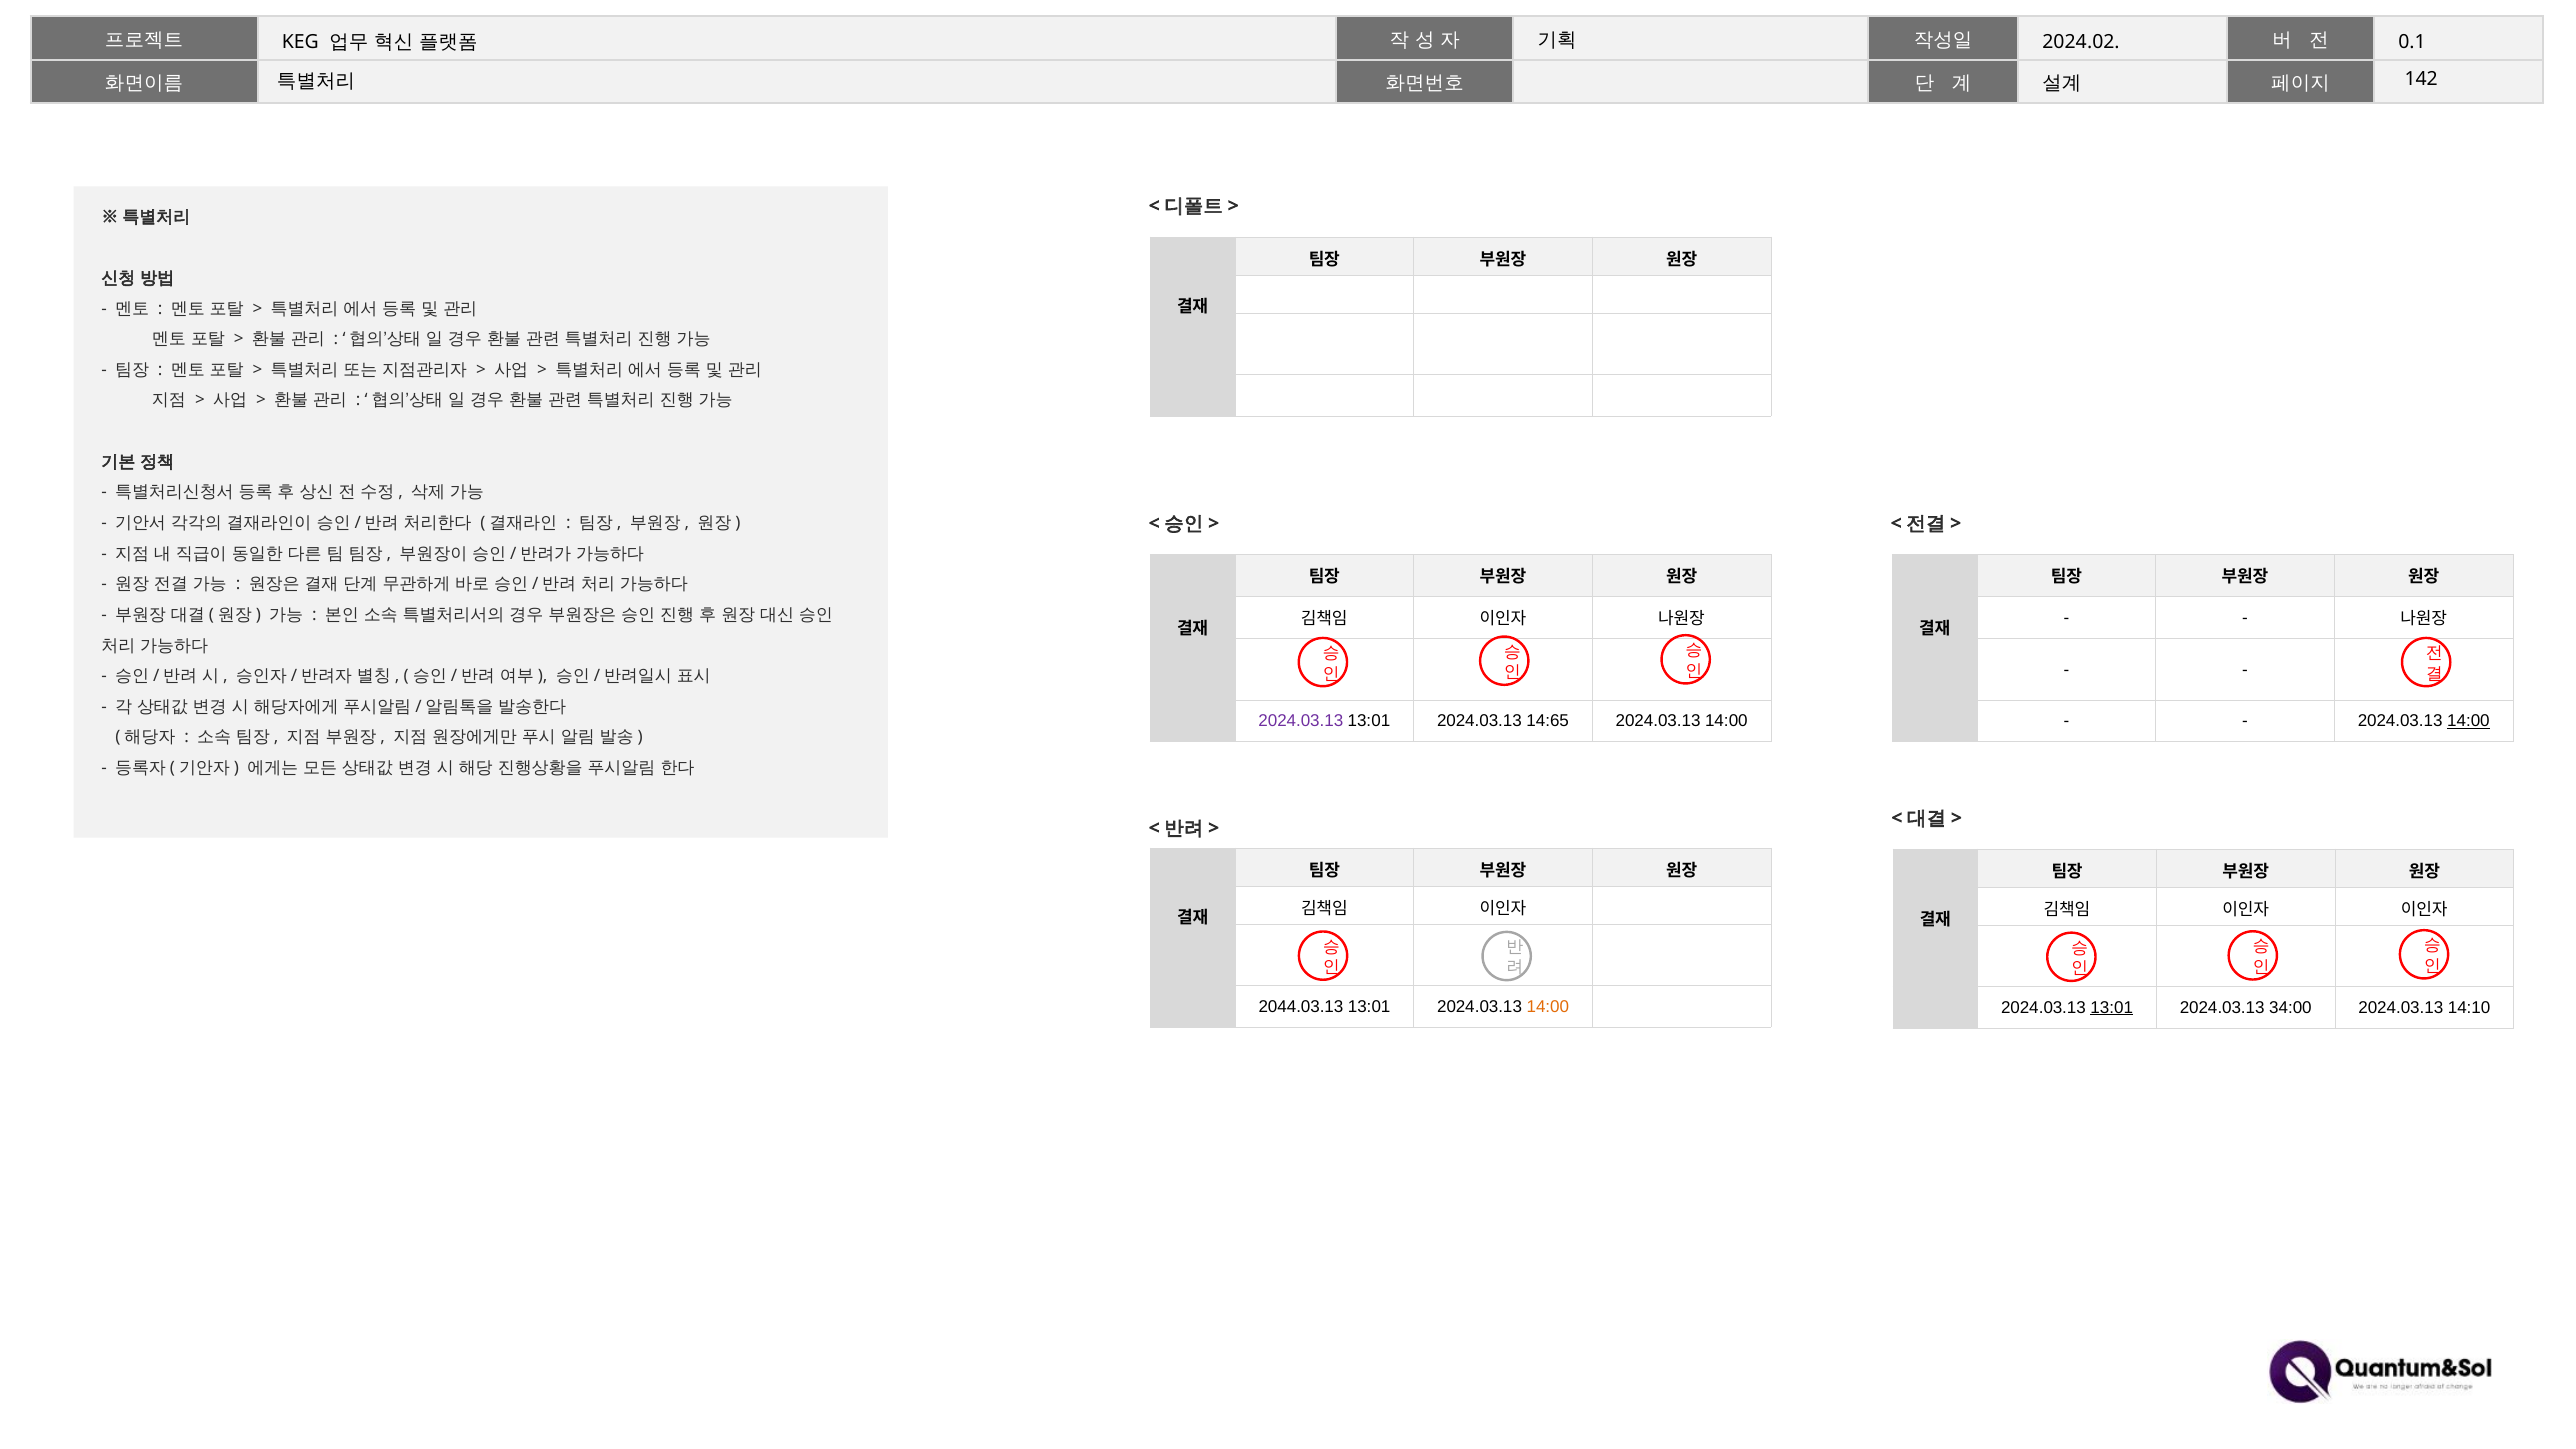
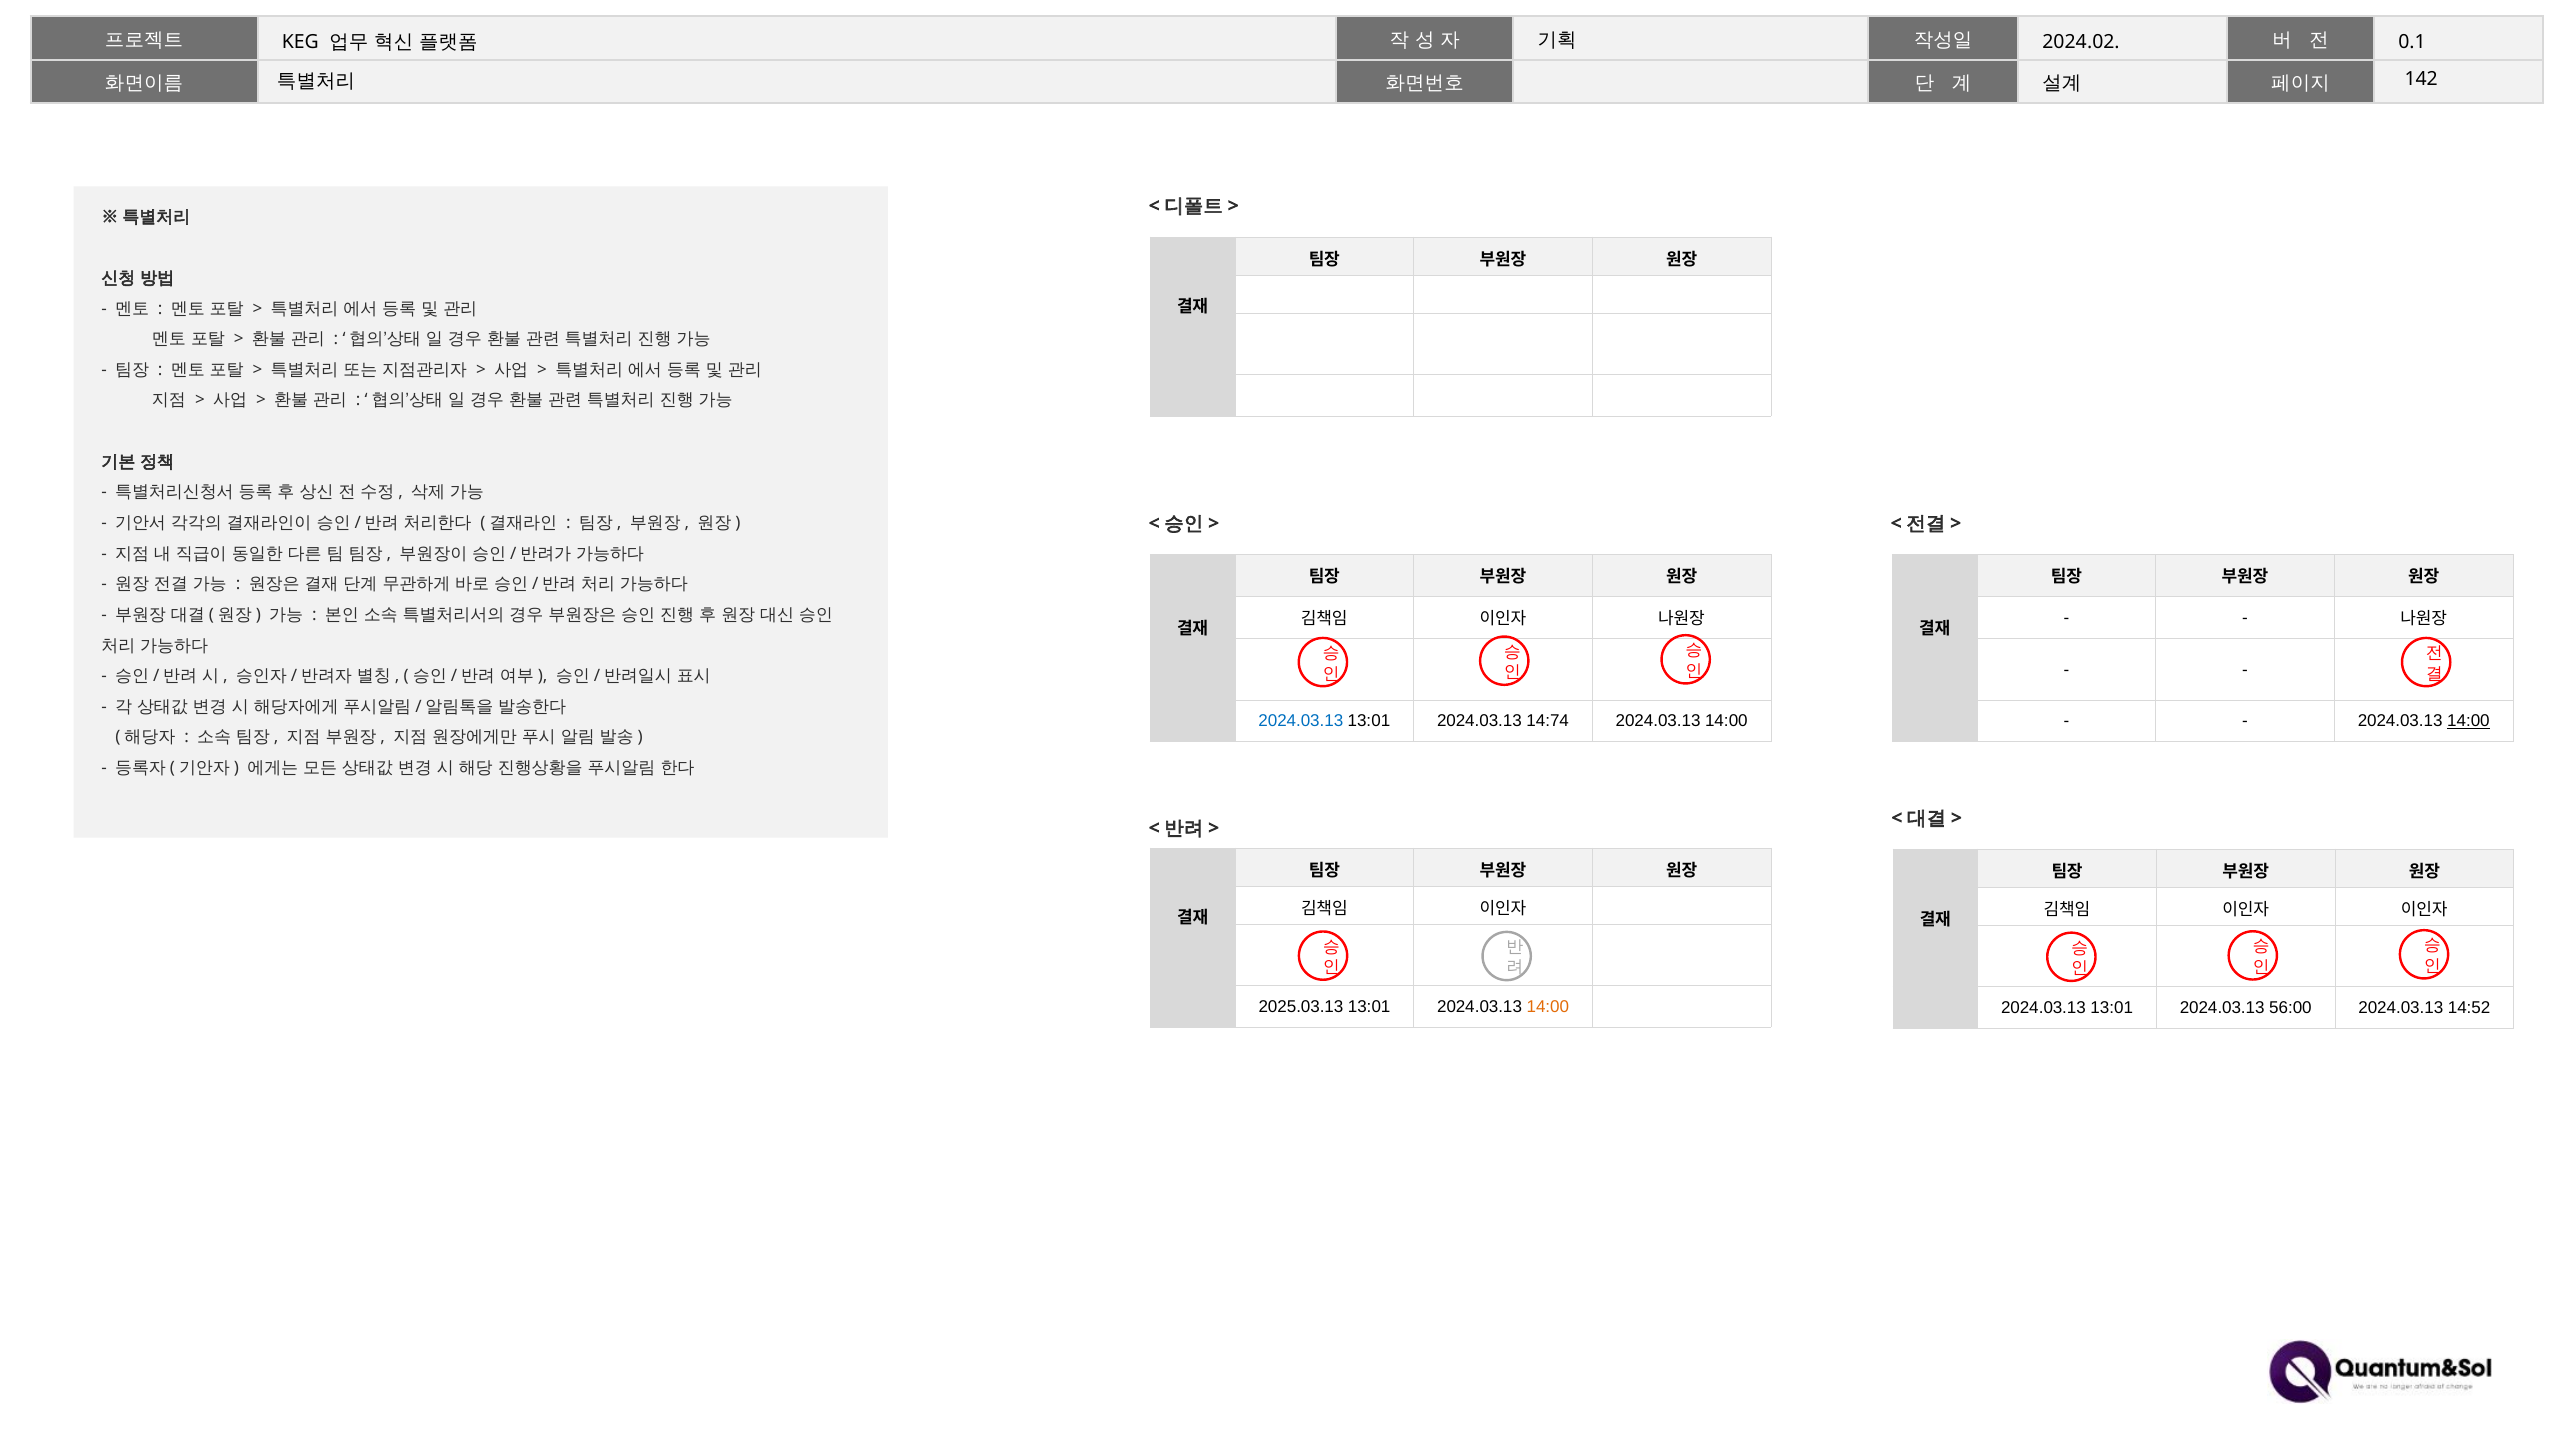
2024.03.13 at (1301, 721) colour: purple -> blue
14:65: 14:65 -> 14:74
2044.03.13: 2044.03.13 -> 2025.03.13
13:01 at (2112, 1008) underline: present -> none
34:00: 34:00 -> 56:00
14:10: 14:10 -> 14:52
